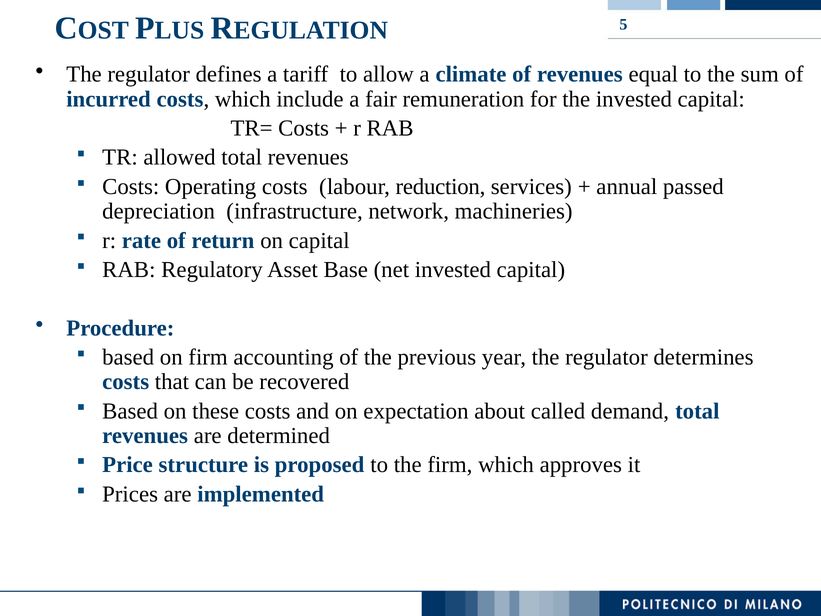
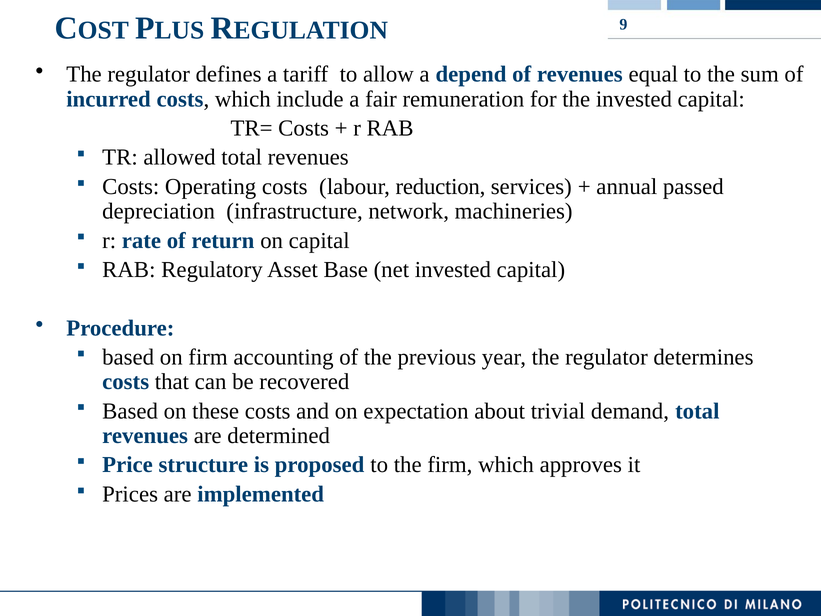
5: 5 -> 9
climate: climate -> depend
called: called -> trivial
